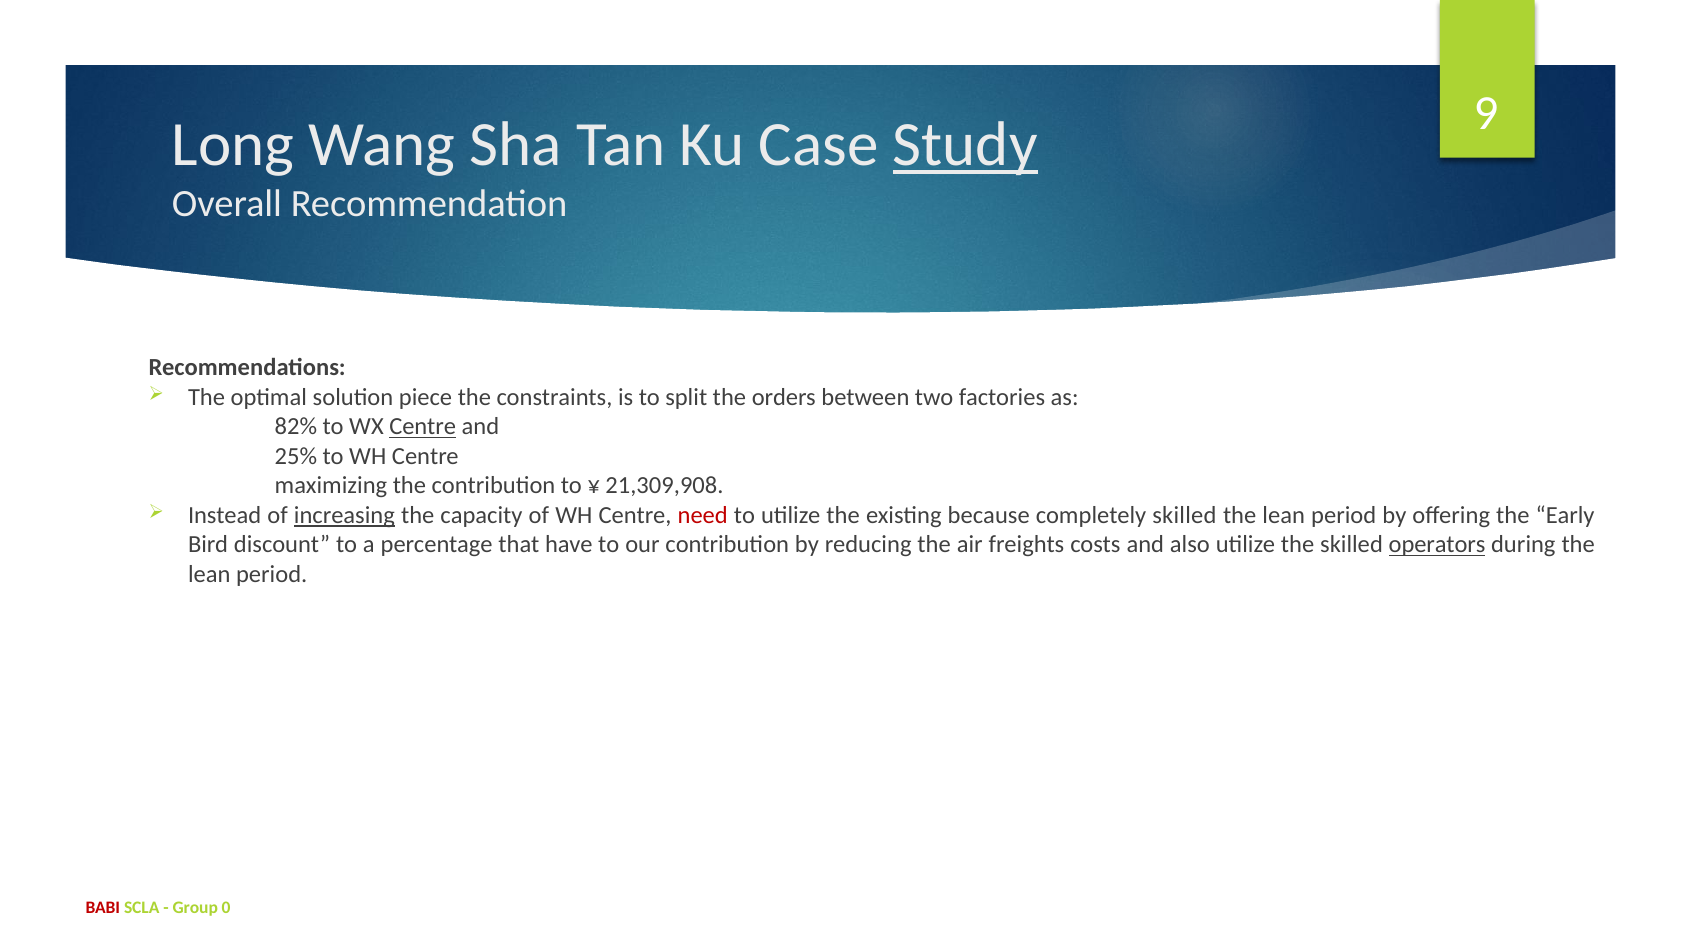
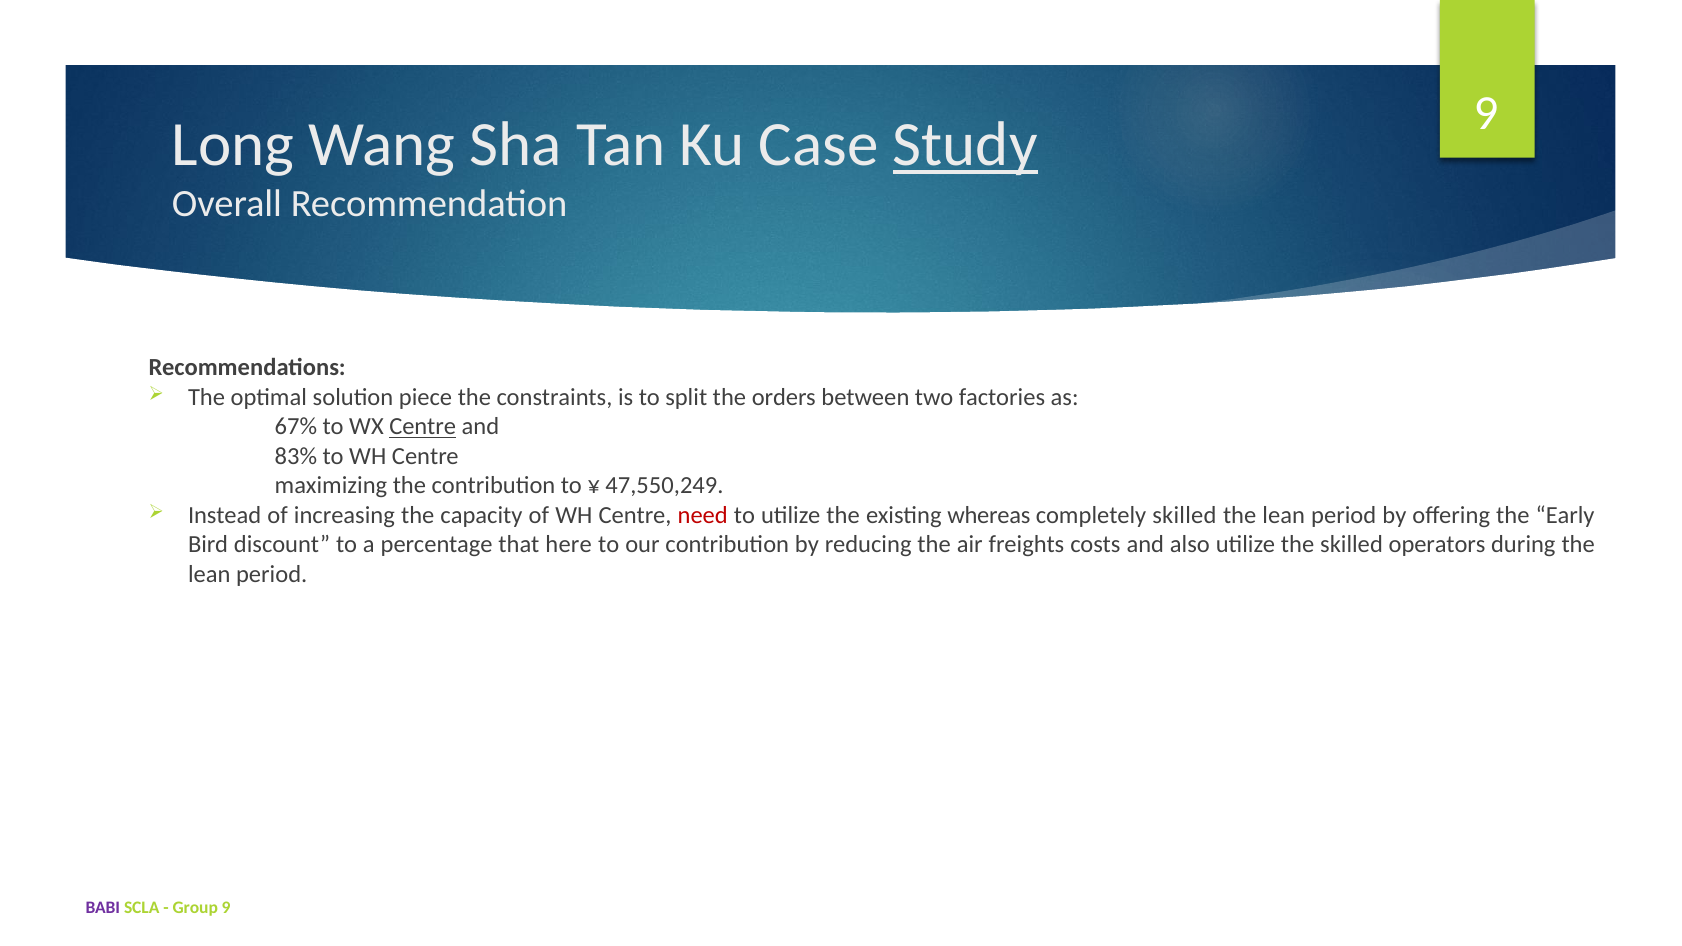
82%: 82% -> 67%
25%: 25% -> 83%
21,309,908: 21,309,908 -> 47,550,249
increasing underline: present -> none
because: because -> whereas
have: have -> here
operators underline: present -> none
BABI colour: red -> purple
Group 0: 0 -> 9
